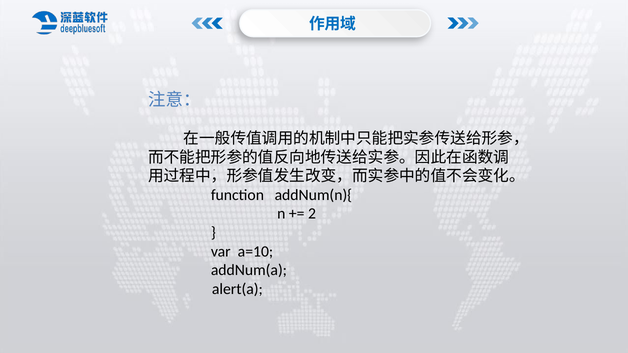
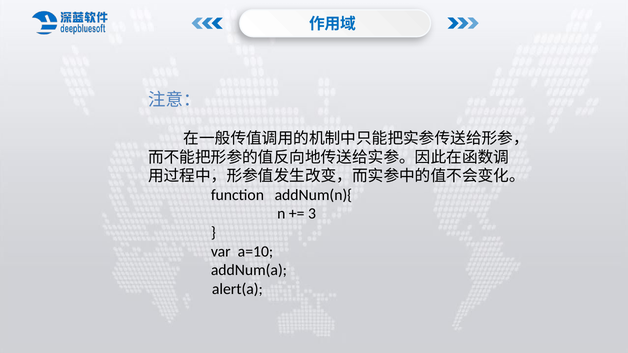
2: 2 -> 3
